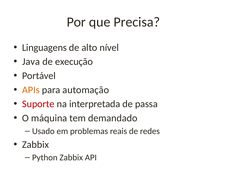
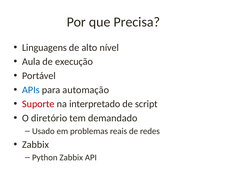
Java: Java -> Aula
APIs colour: orange -> blue
interpretada: interpretada -> interpretado
passa: passa -> script
máquina: máquina -> diretório
